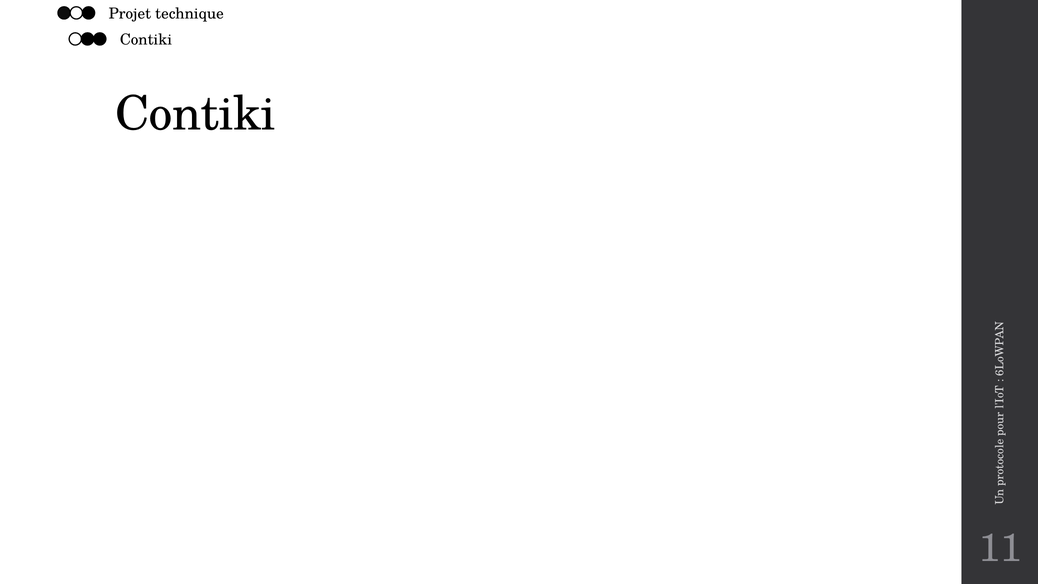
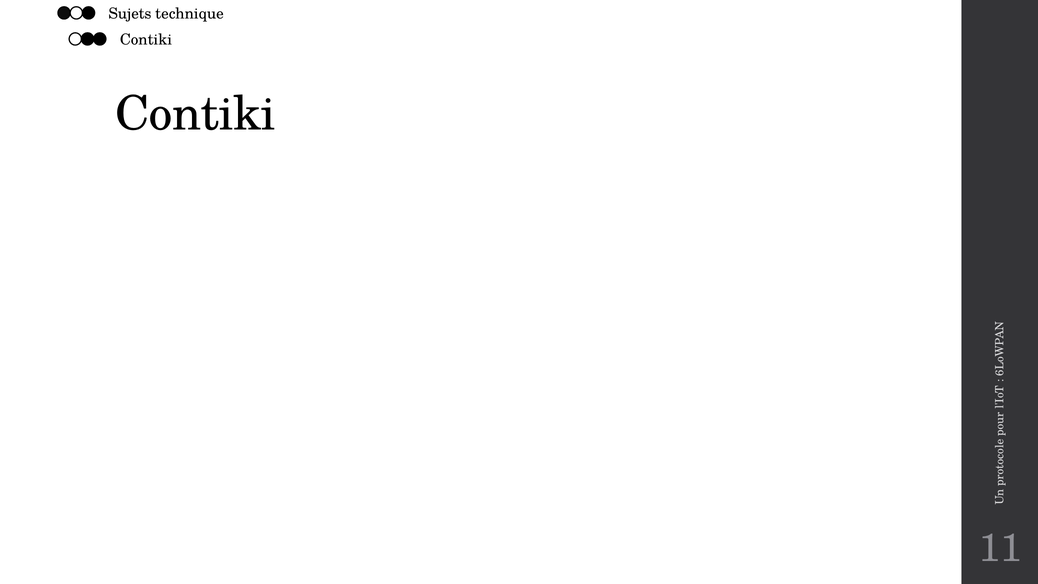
Projet: Projet -> Sujets
